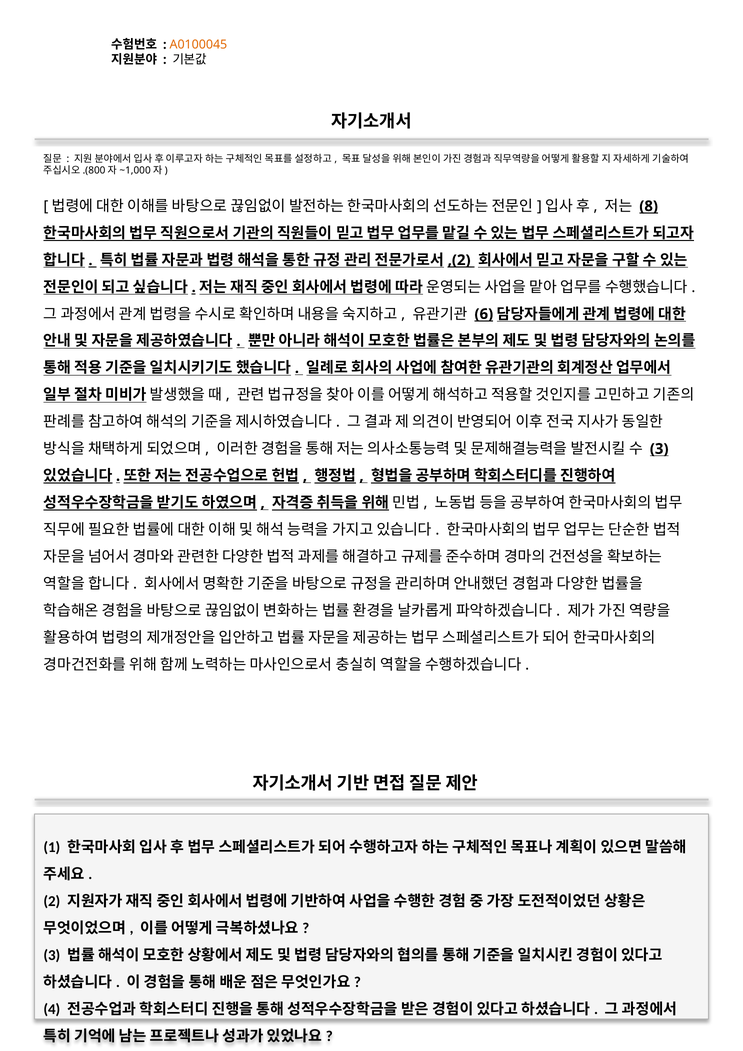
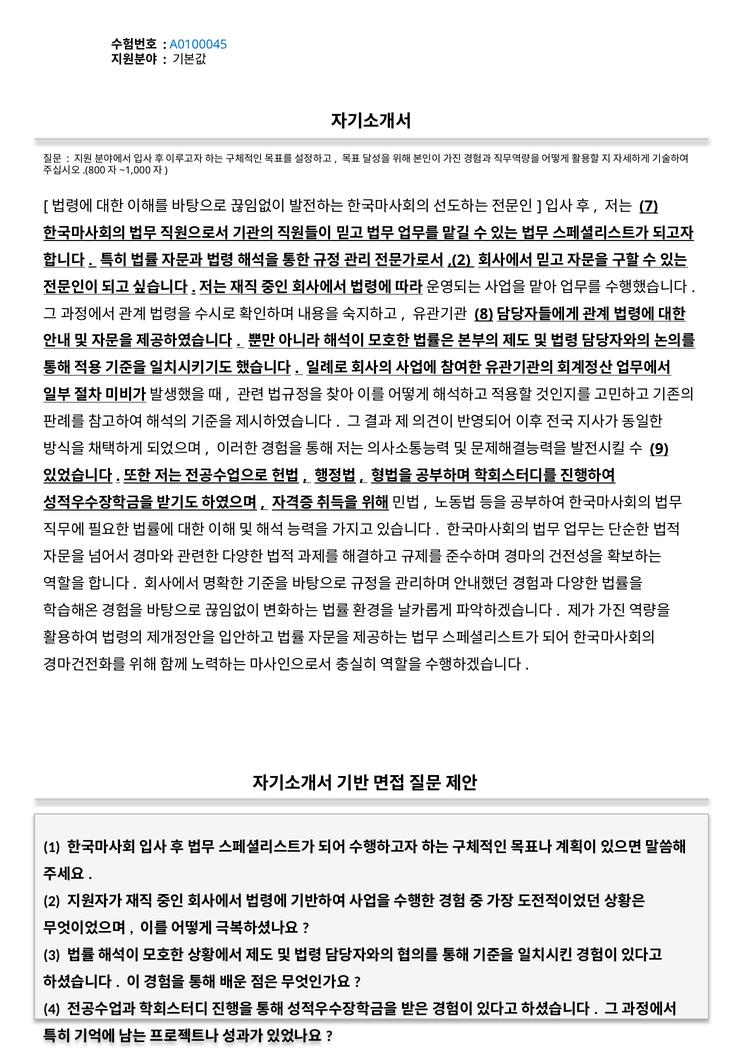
A0100045 colour: orange -> blue
8: 8 -> 7
6: 6 -> 8
3 at (659, 449): 3 -> 9
